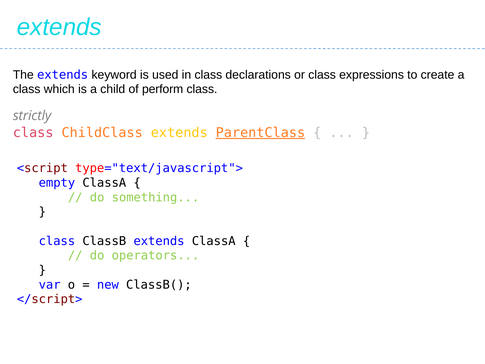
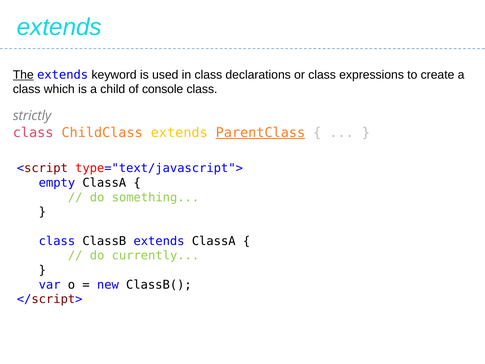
The underline: none -> present
perform: perform -> console
operators: operators -> currently
